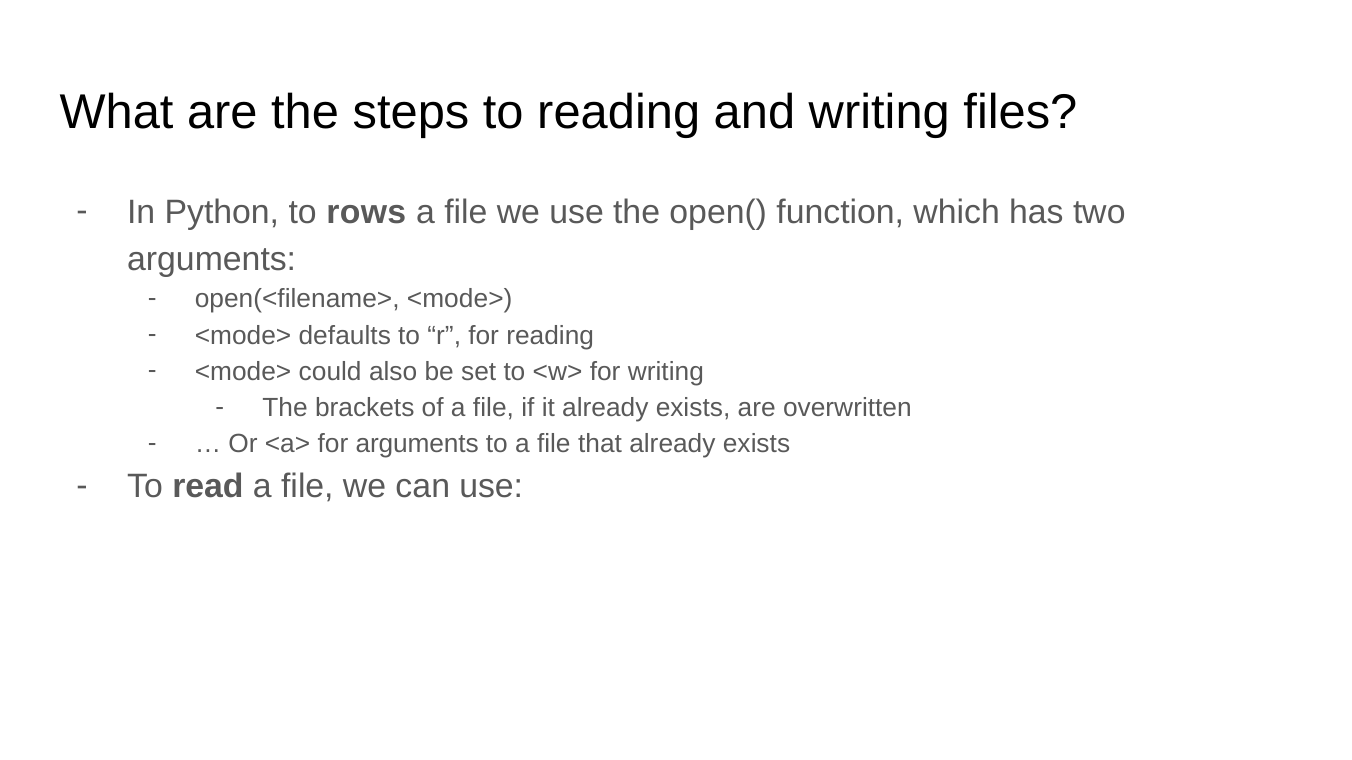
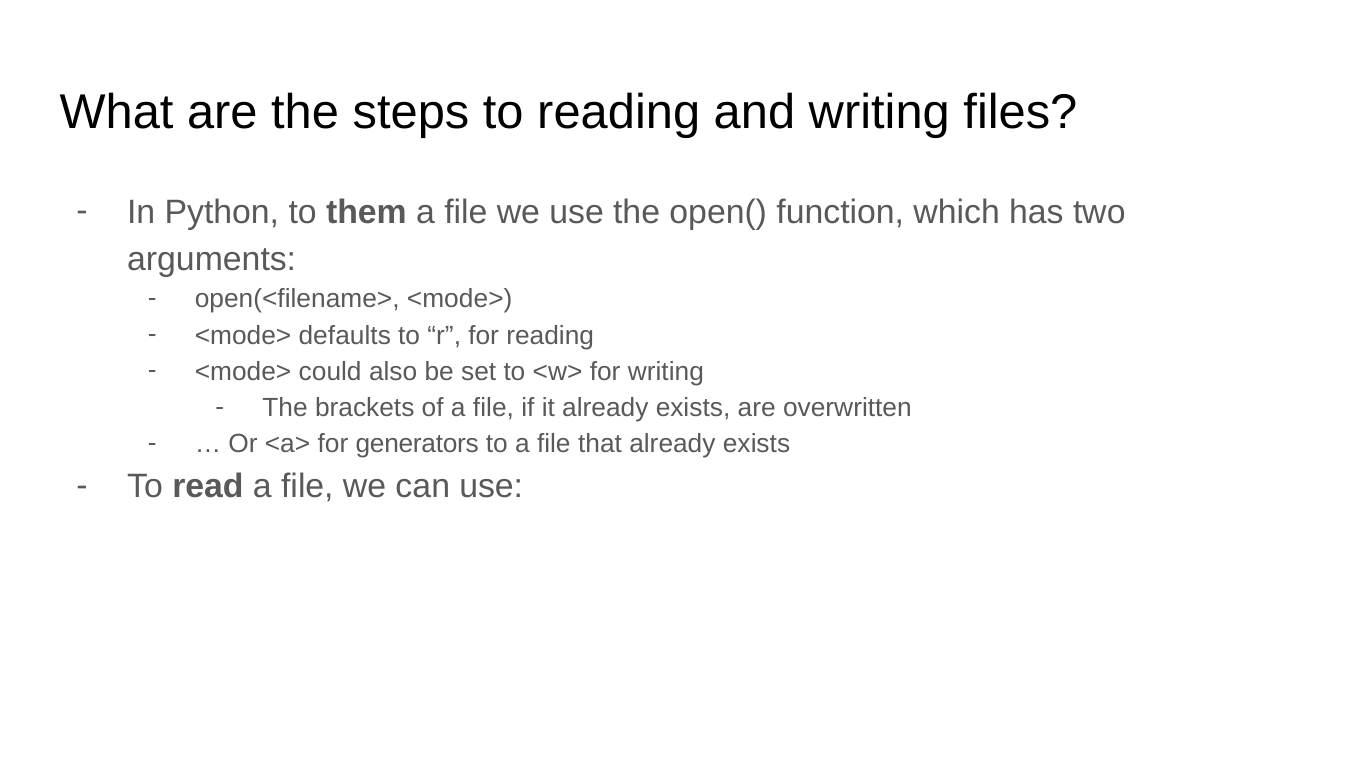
rows: rows -> them
for arguments: arguments -> generators
